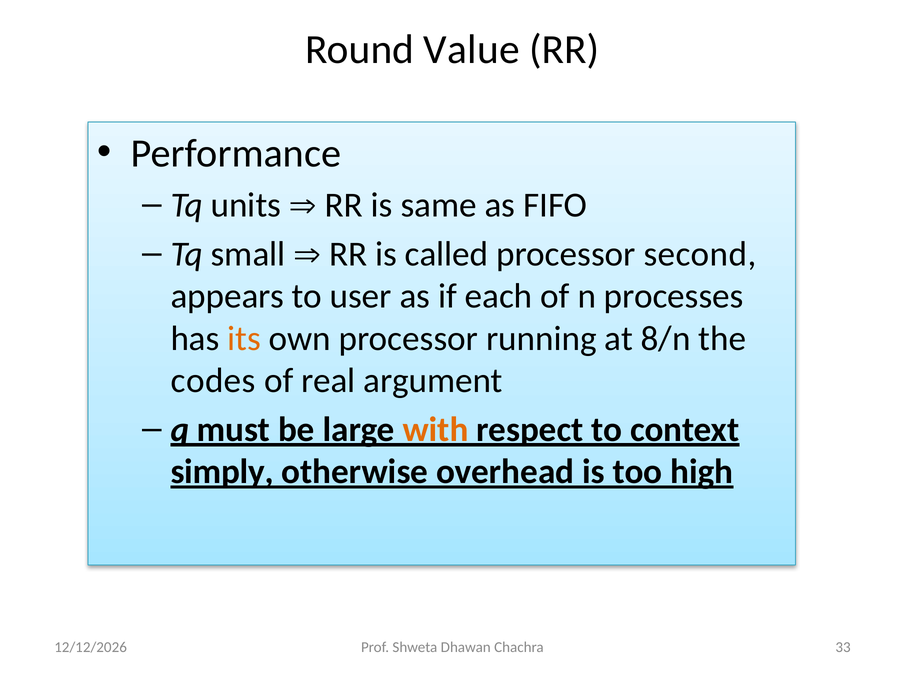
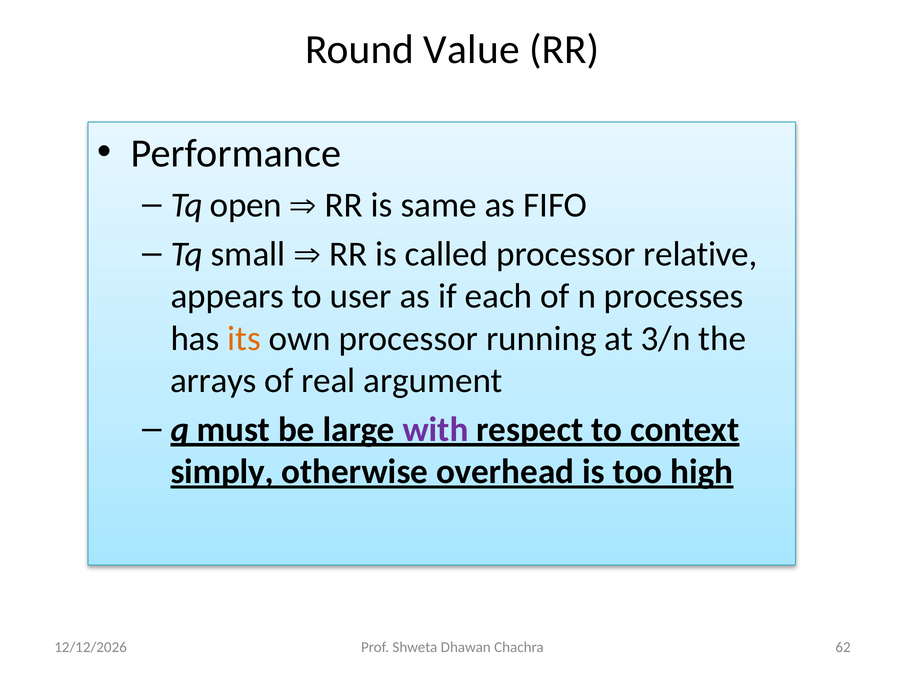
units: units -> open
second: second -> relative
8/n: 8/n -> 3/n
codes: codes -> arrays
with colour: orange -> purple
33: 33 -> 62
